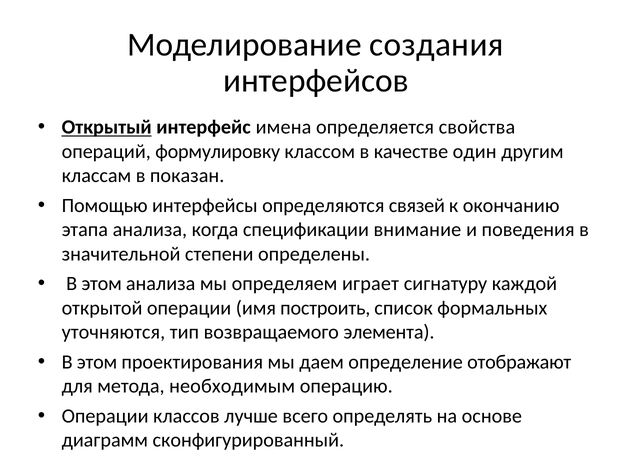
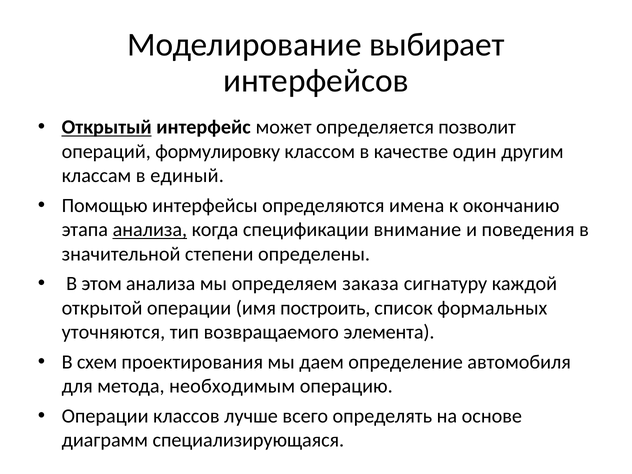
создания: создания -> выбирает
имена: имена -> может
свойства: свойства -> позволит
показан: показан -> единый
связей: связей -> имена
анализа at (150, 230) underline: none -> present
играет: играет -> заказа
этом at (97, 362): этом -> схем
отображают: отображают -> автомобиля
сконфигурированный: сконфигурированный -> специализирующаяся
